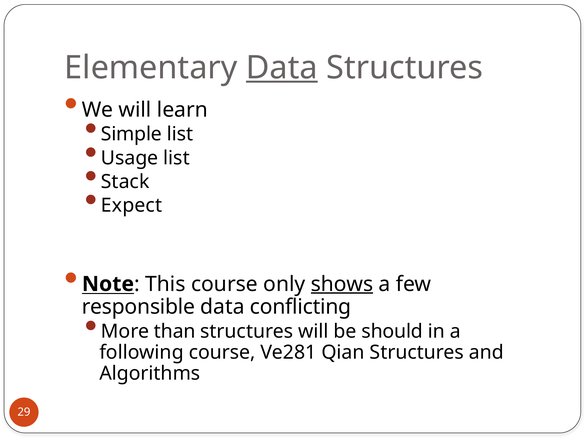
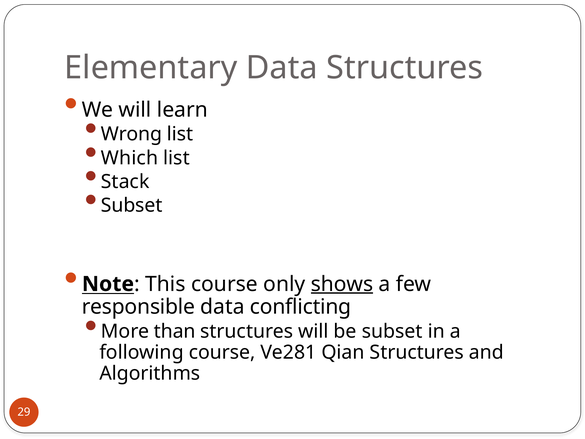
Data at (282, 68) underline: present -> none
Simple: Simple -> Wrong
Usage: Usage -> Which
Expect at (132, 205): Expect -> Subset
be should: should -> subset
